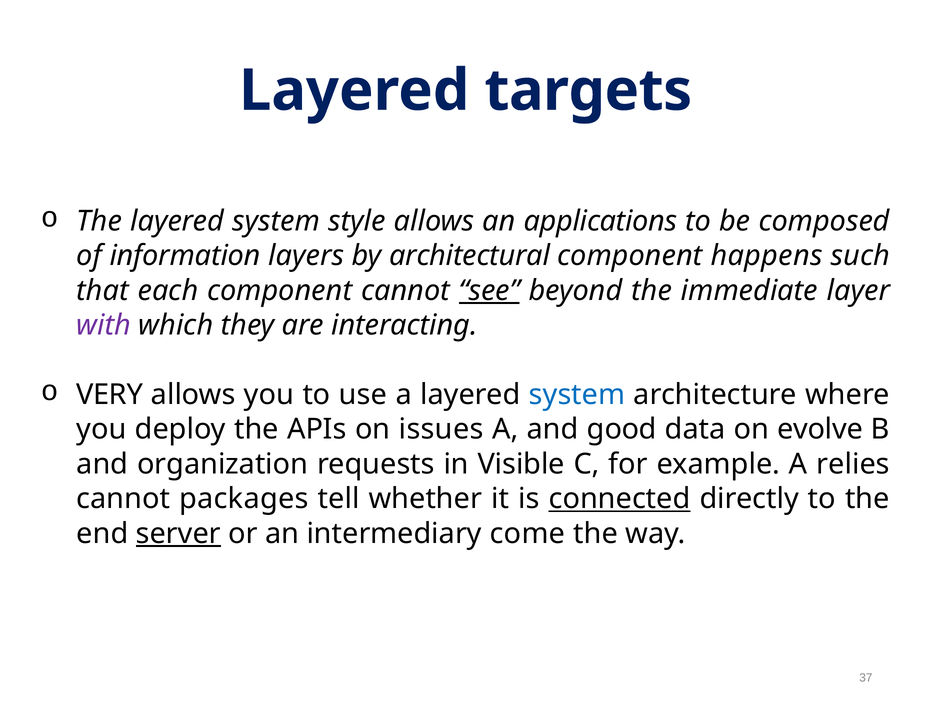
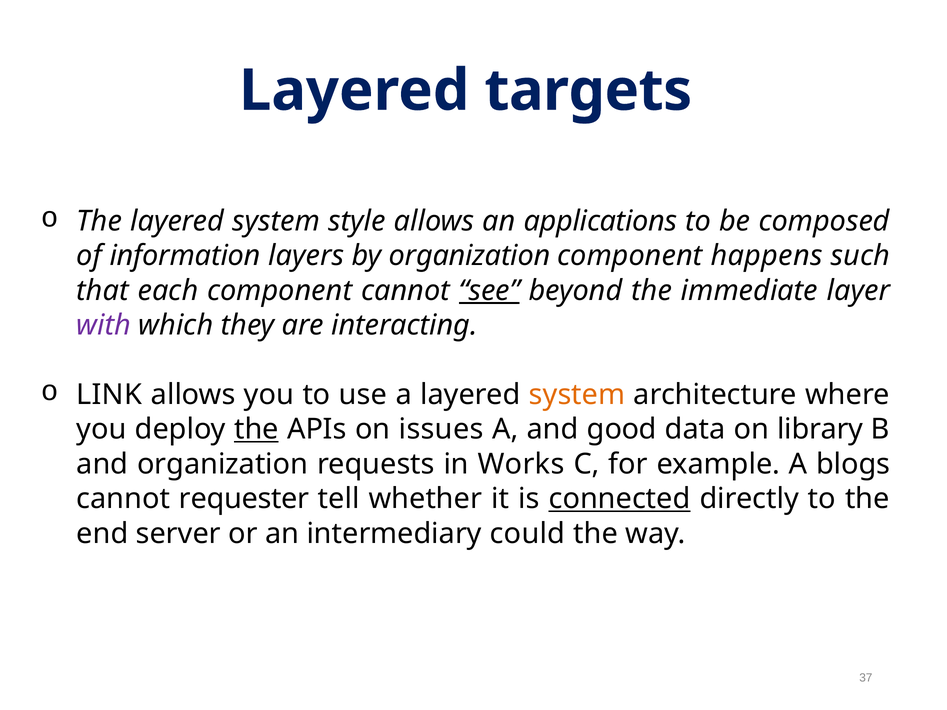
by architectural: architectural -> organization
VERY: VERY -> LINK
system at (577, 395) colour: blue -> orange
the at (256, 430) underline: none -> present
evolve: evolve -> library
Visible: Visible -> Works
relies: relies -> blogs
packages: packages -> requester
server underline: present -> none
come: come -> could
